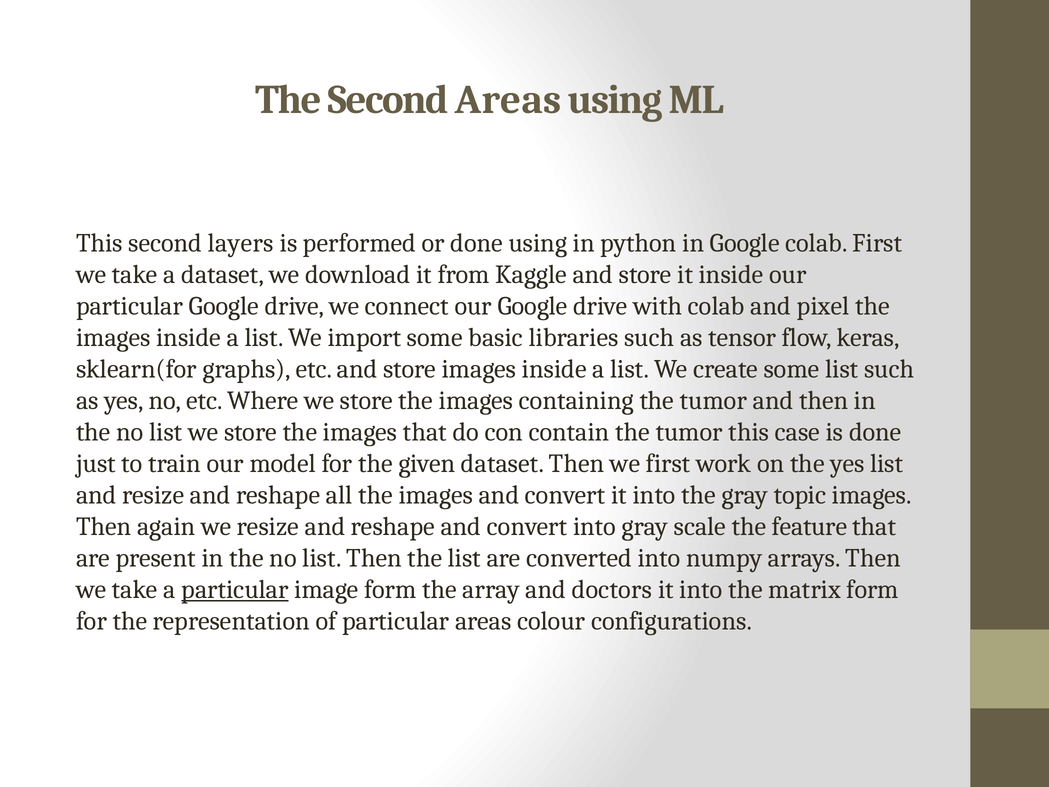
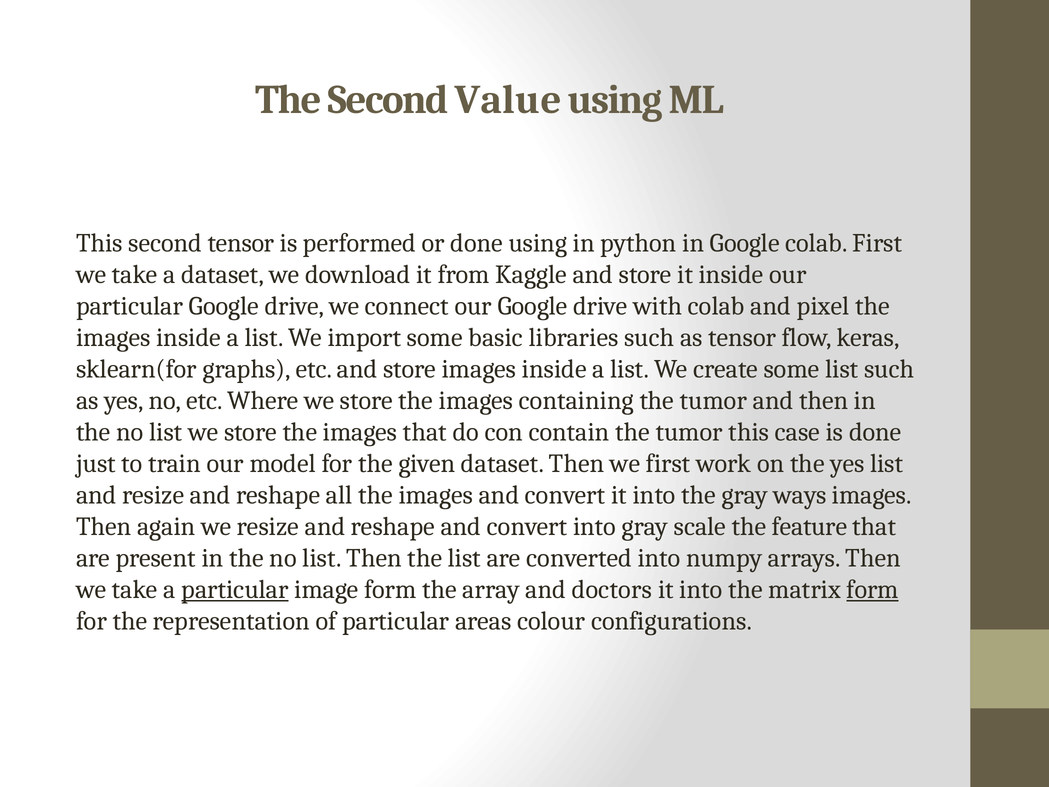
Second Areas: Areas -> Value
second layers: layers -> tensor
topic: topic -> ways
form at (873, 589) underline: none -> present
